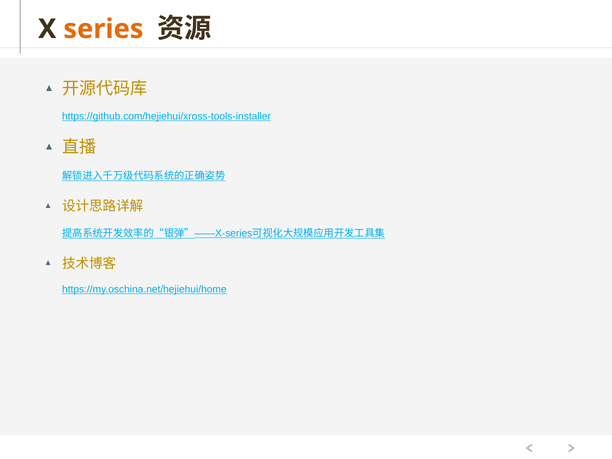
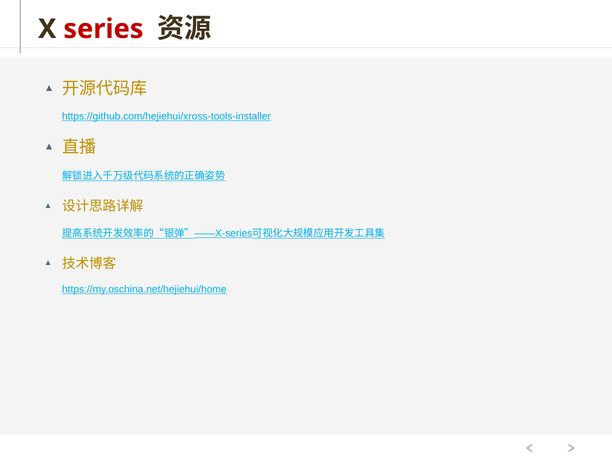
series colour: orange -> red
